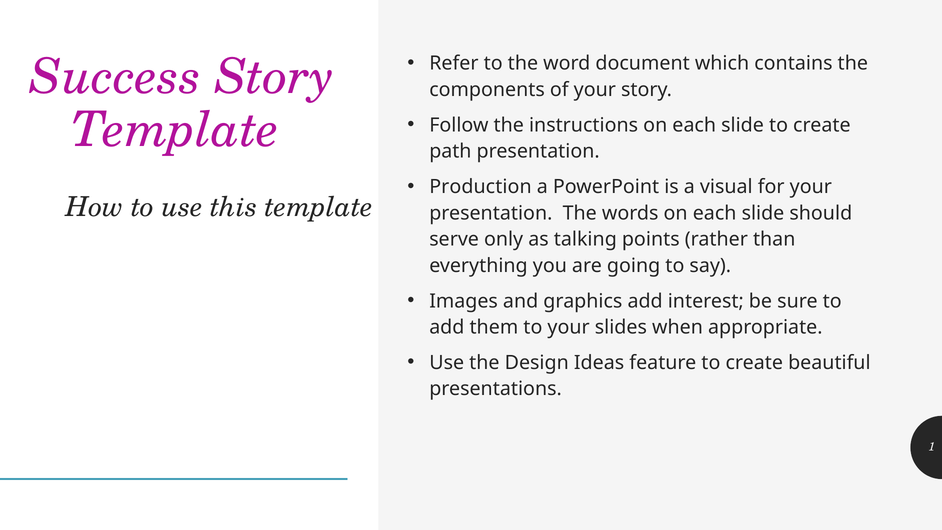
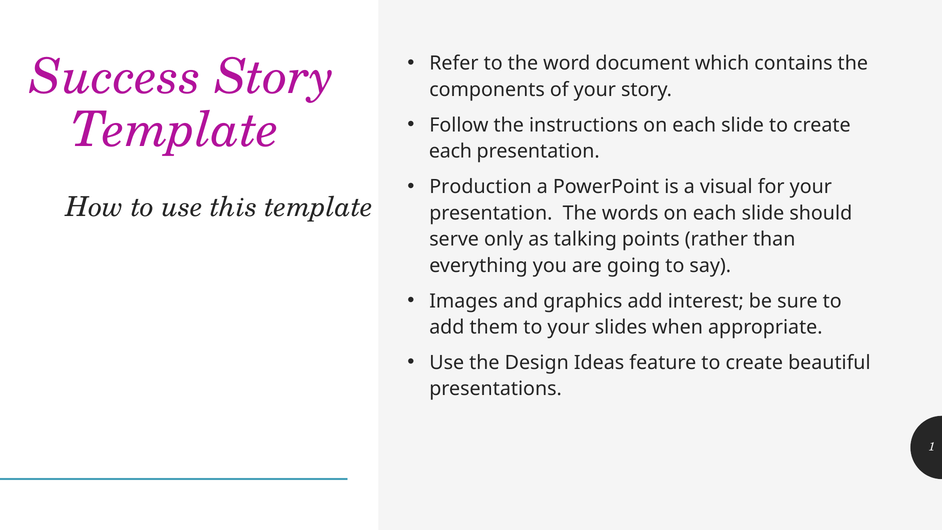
path at (450, 151): path -> each
